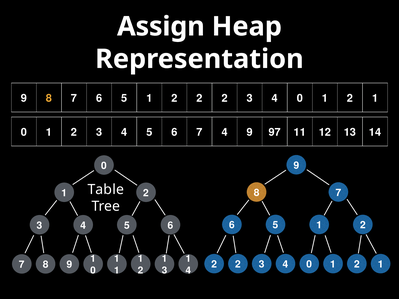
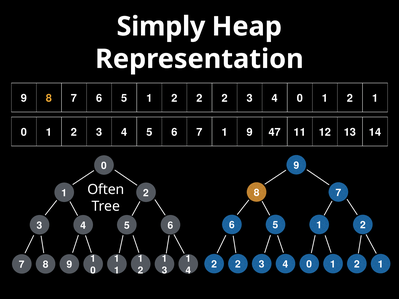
Assign: Assign -> Simply
7 4: 4 -> 1
97: 97 -> 47
Table: Table -> Often
